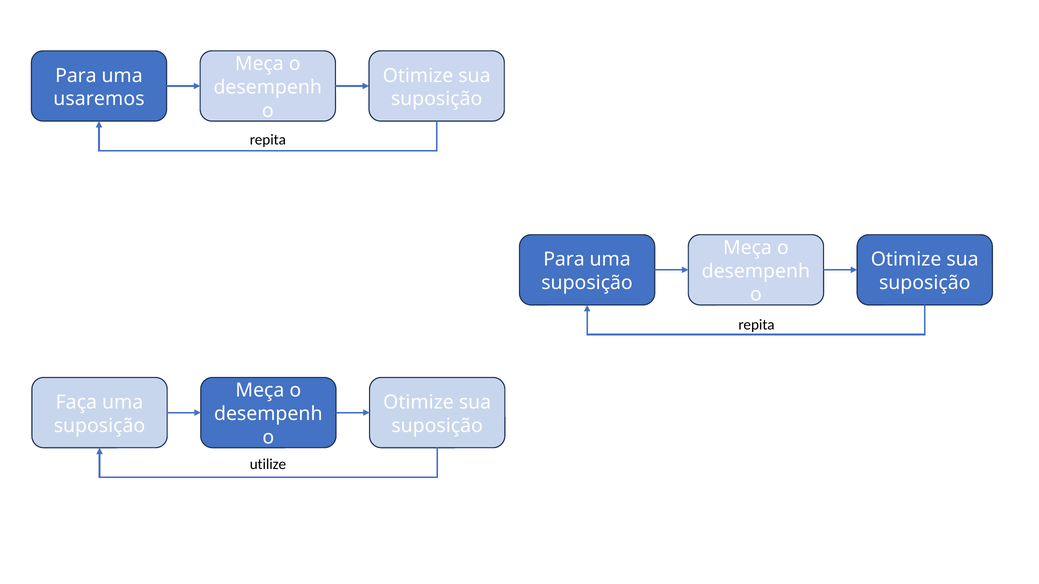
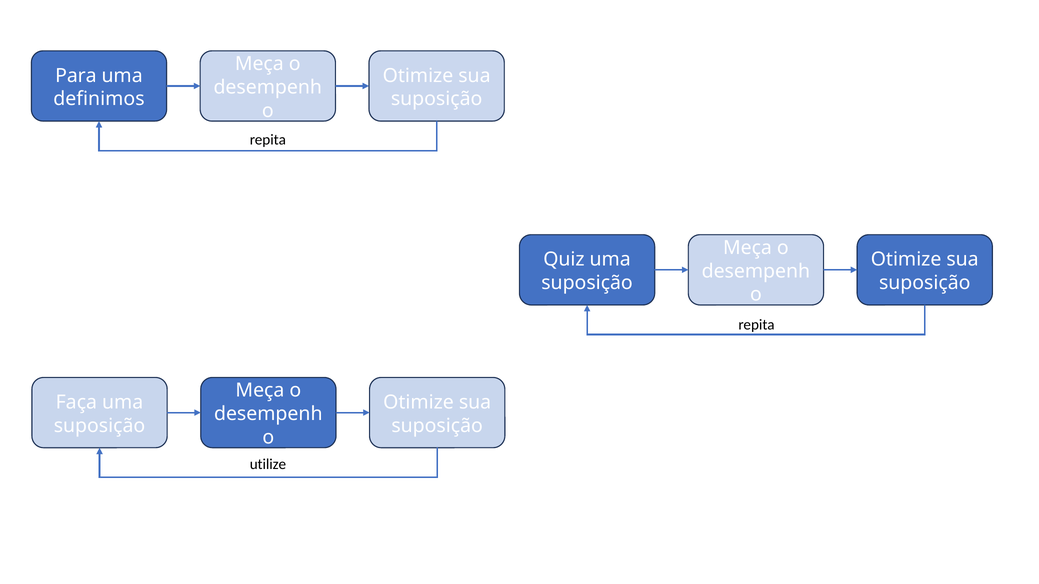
usaremos: usaremos -> definimos
Para at (564, 260): Para -> Quiz
